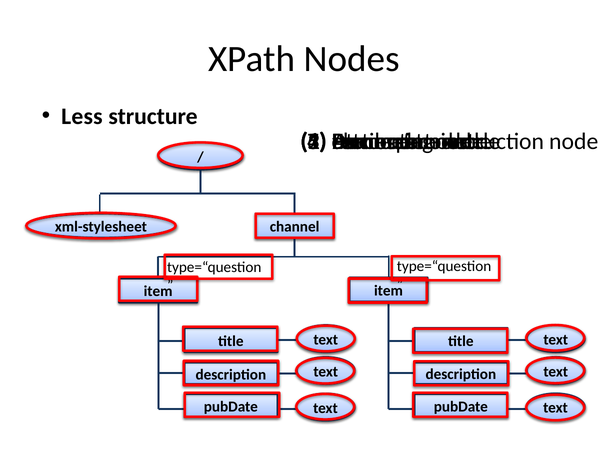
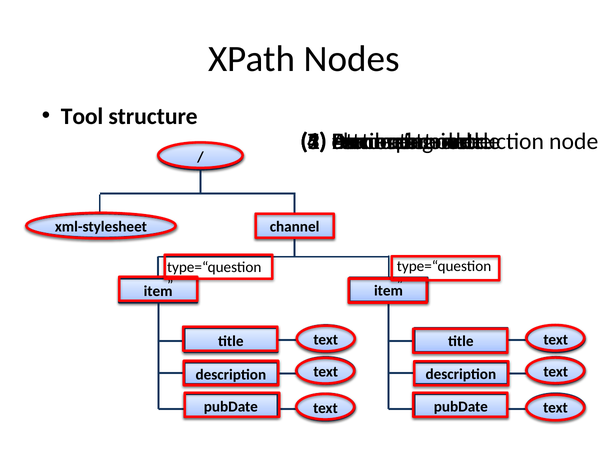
Less: Less -> Tool
